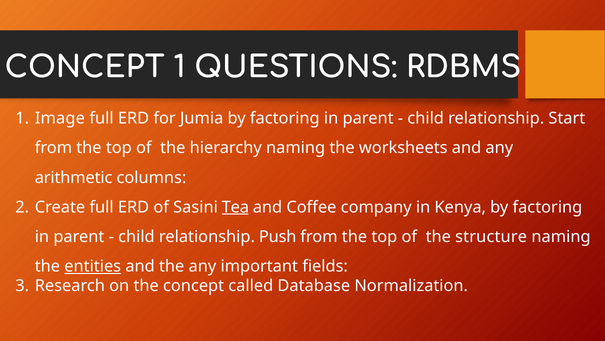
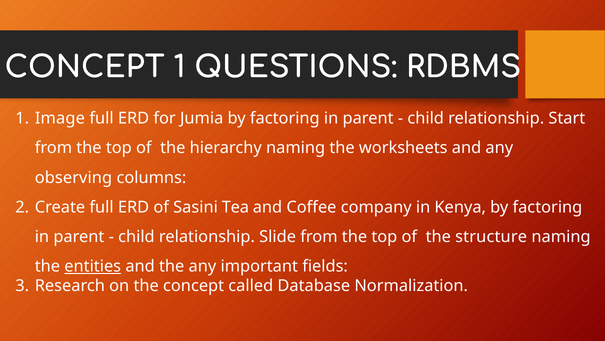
arithmetic: arithmetic -> observing
Tea underline: present -> none
Push: Push -> Slide
